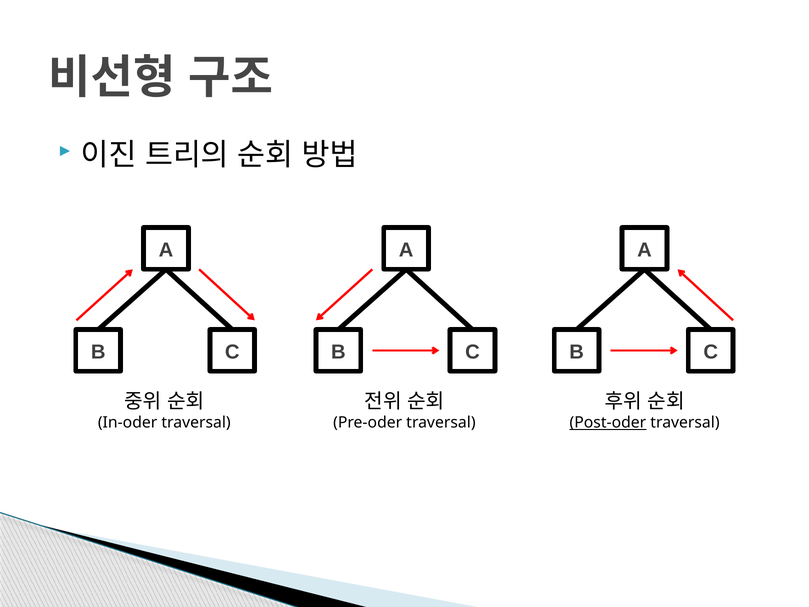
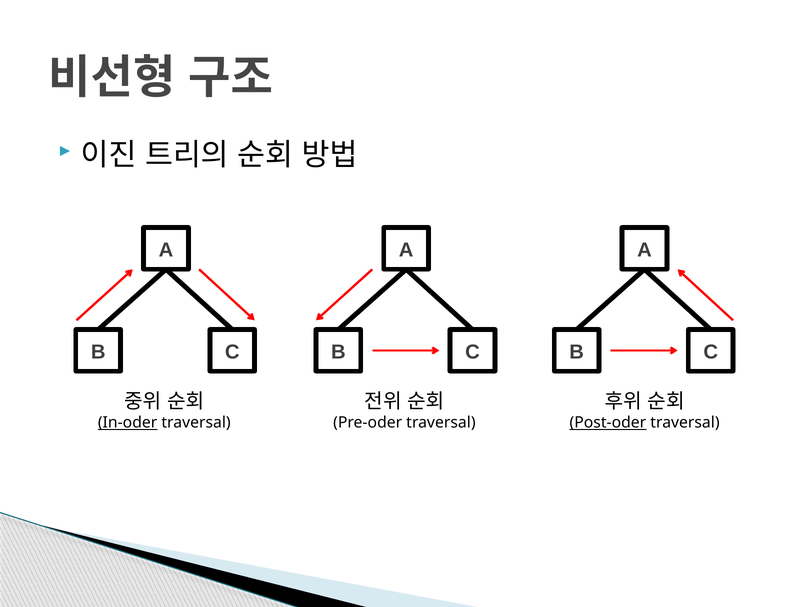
In-oder underline: none -> present
